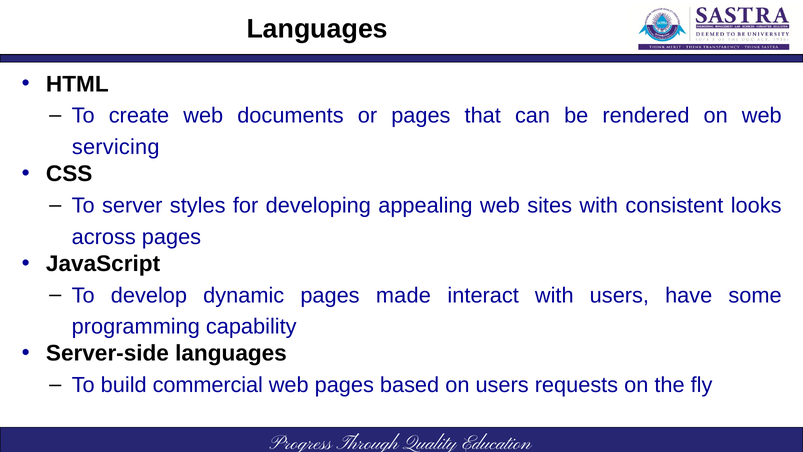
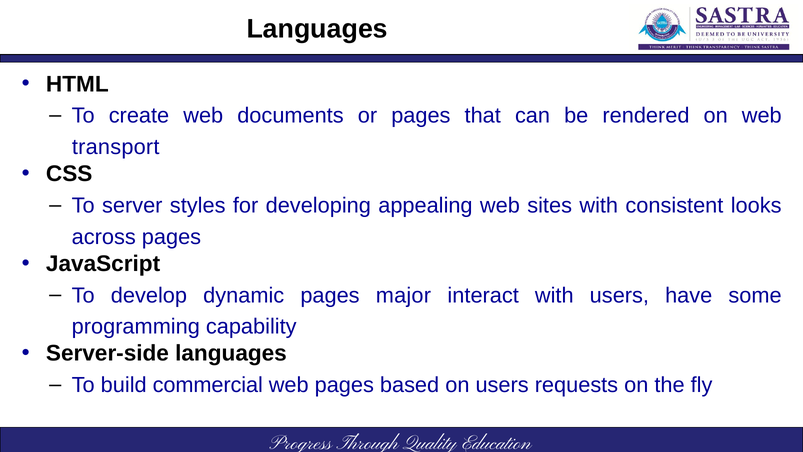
servicing: servicing -> transport
made: made -> major
